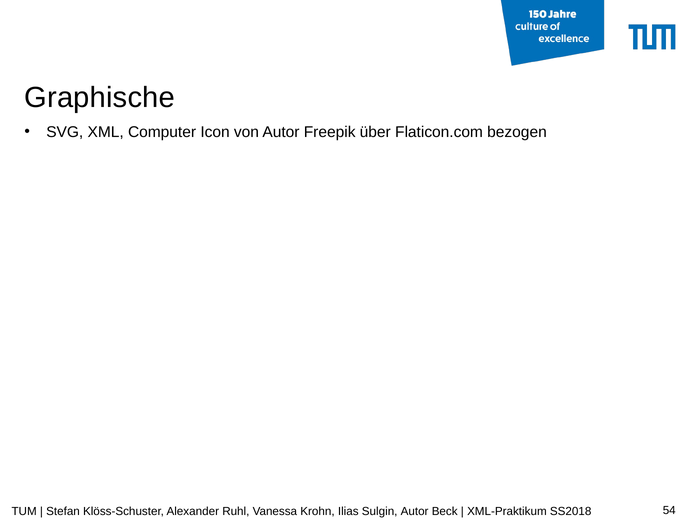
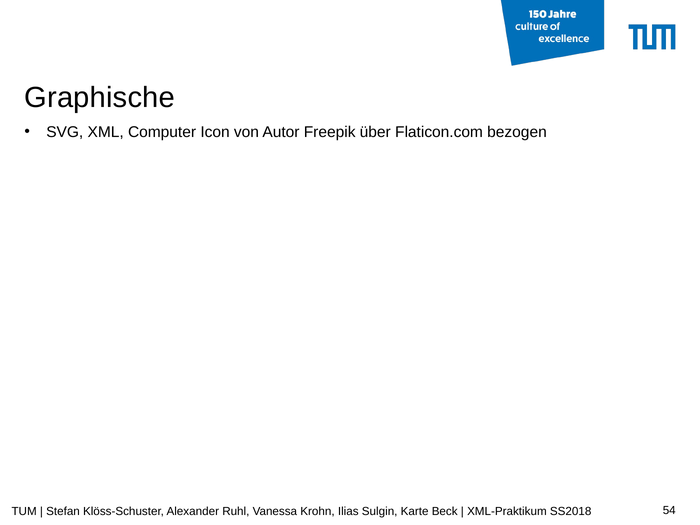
Sulgin Autor: Autor -> Karte
